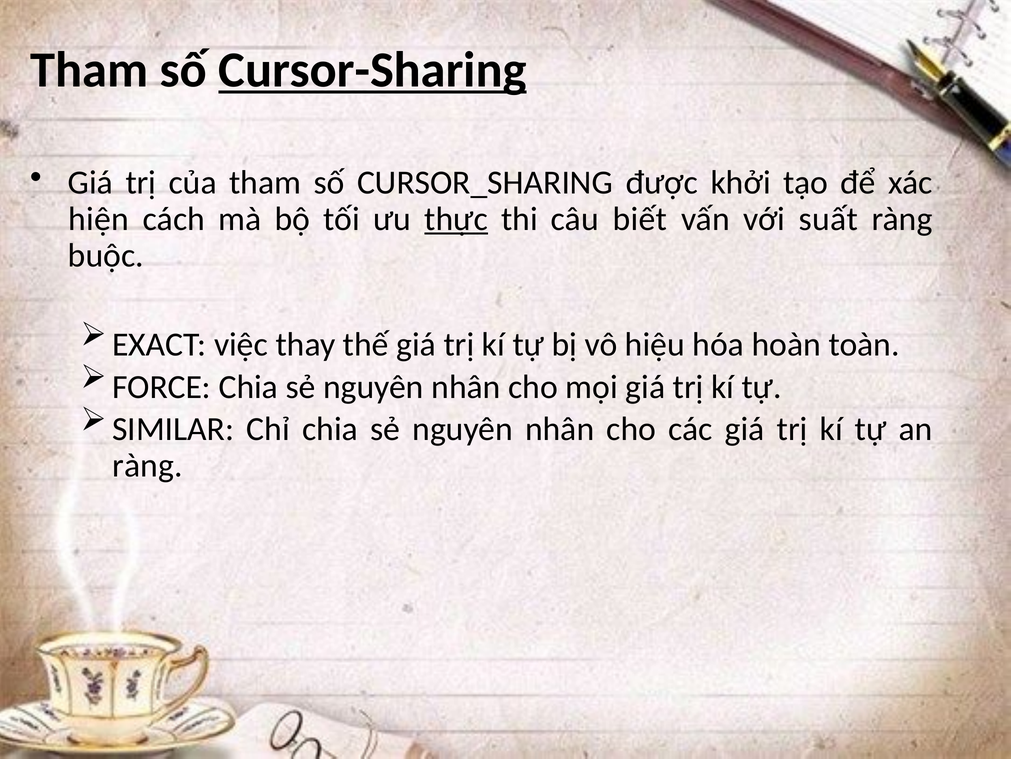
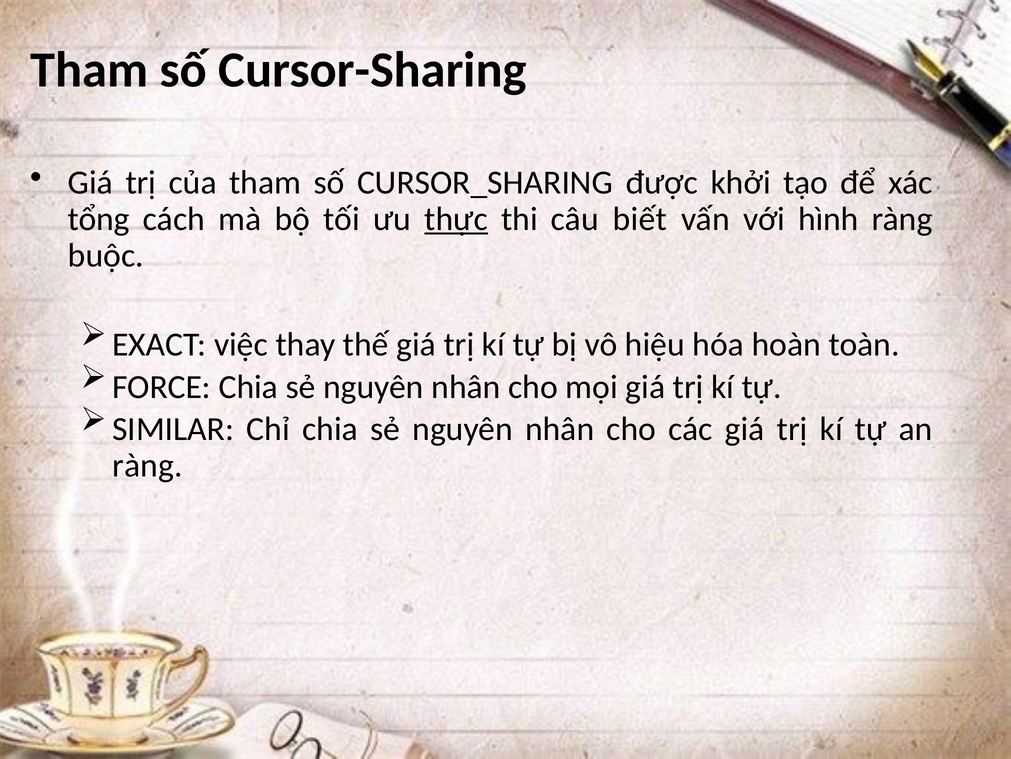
Cursor-Sharing underline: present -> none
hiện: hiện -> tổng
suất: suất -> hình
